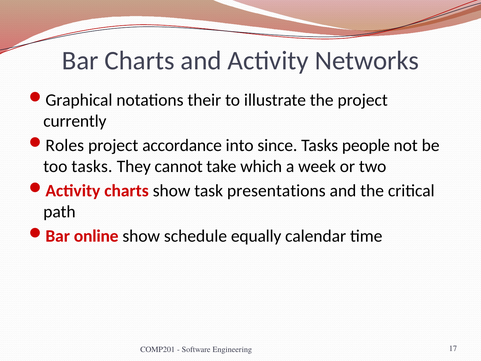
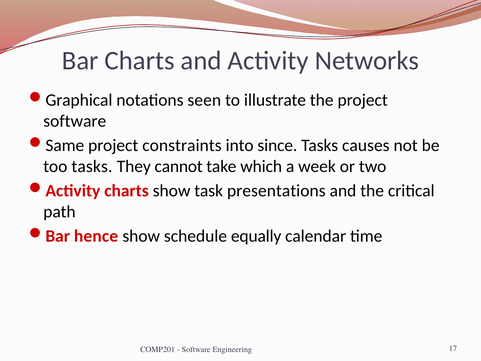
their: their -> seen
currently at (75, 121): currently -> software
Roles: Roles -> Same
accordance: accordance -> constraints
people: people -> causes
online: online -> hence
